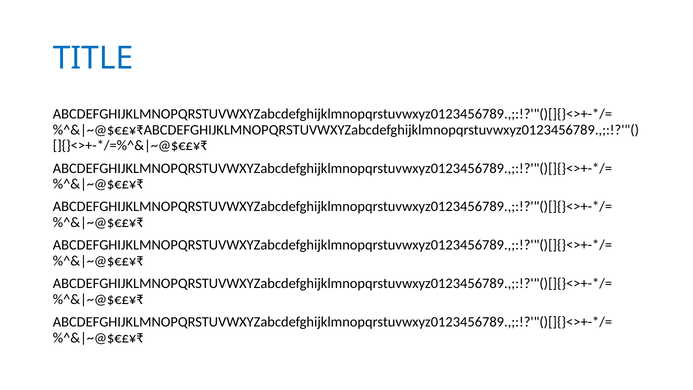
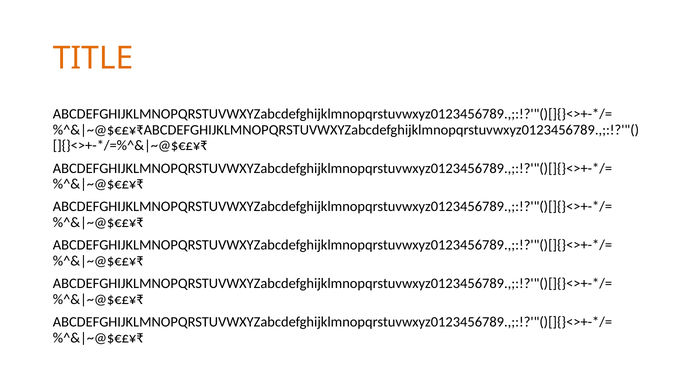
TITLE colour: blue -> orange
